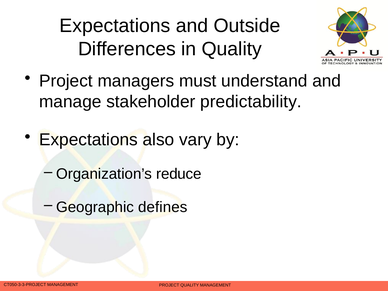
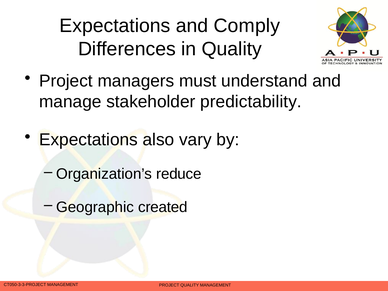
Outside: Outside -> Comply
defines: defines -> created
